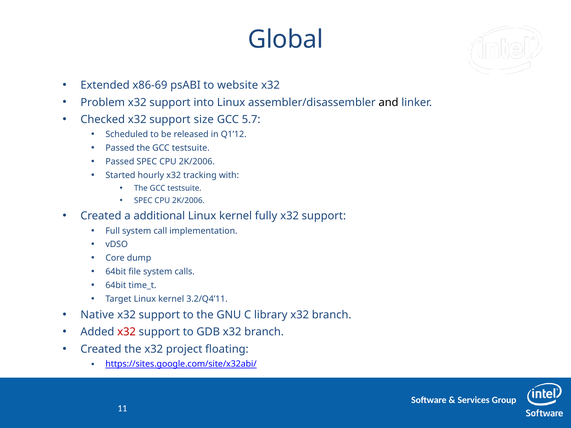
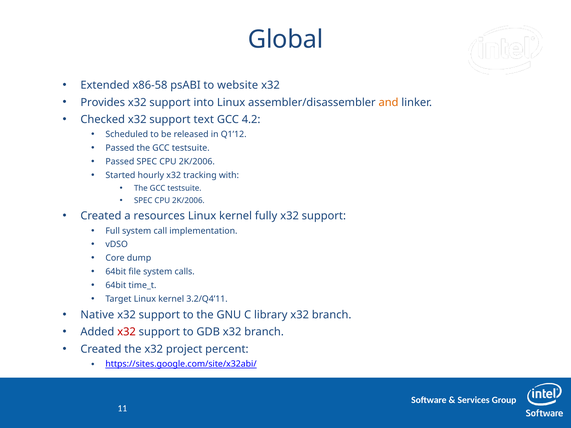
x86-69: x86-69 -> x86-58
Problem: Problem -> Provides
and colour: black -> orange
size: size -> text
5.7: 5.7 -> 4.2
additional: additional -> resources
floating: floating -> percent
